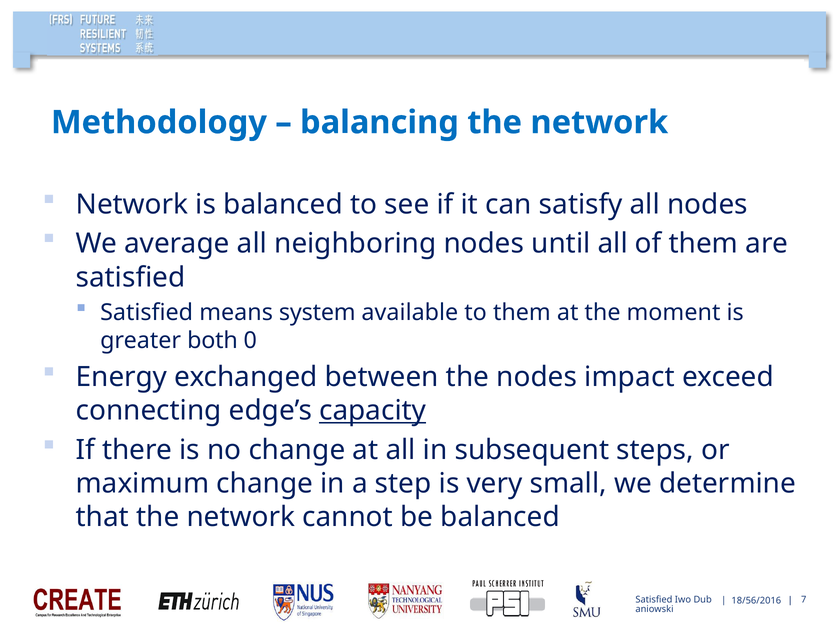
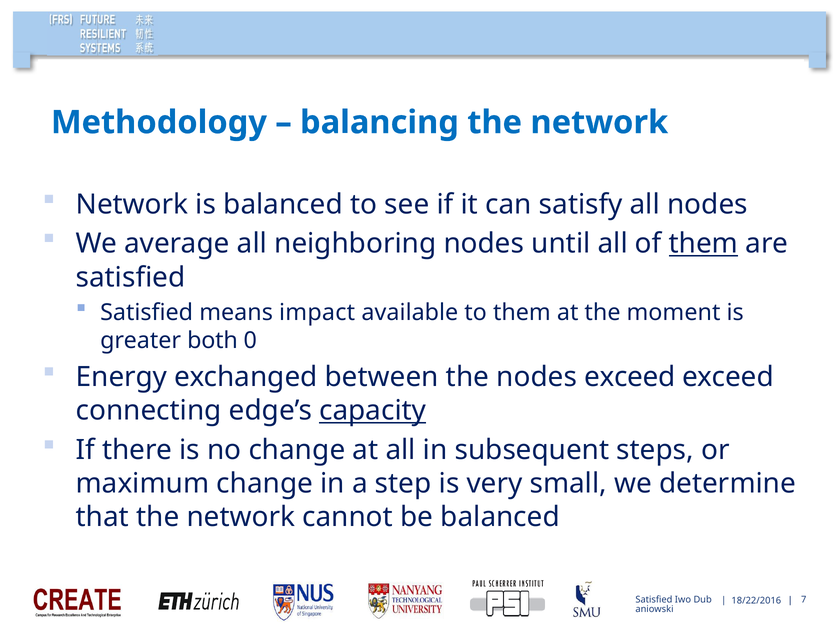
them at (703, 244) underline: none -> present
system: system -> impact
nodes impact: impact -> exceed
18/56/2016: 18/56/2016 -> 18/22/2016
